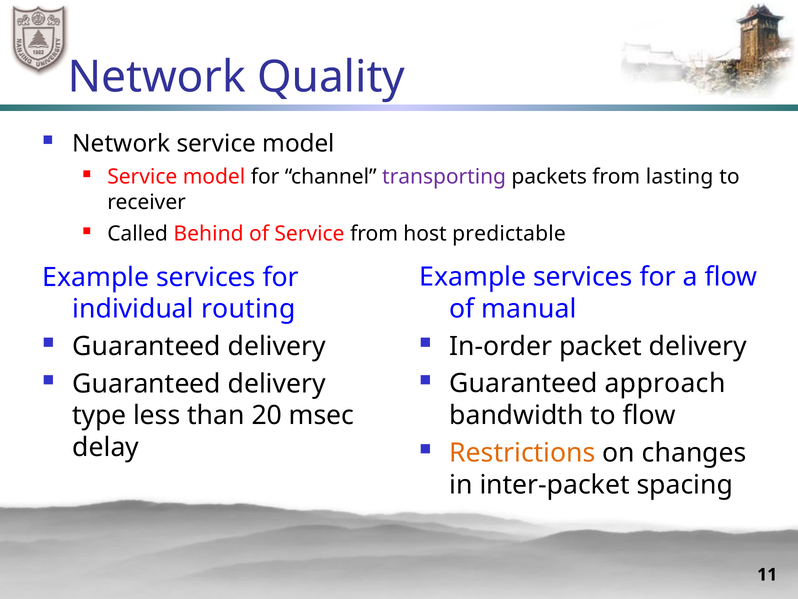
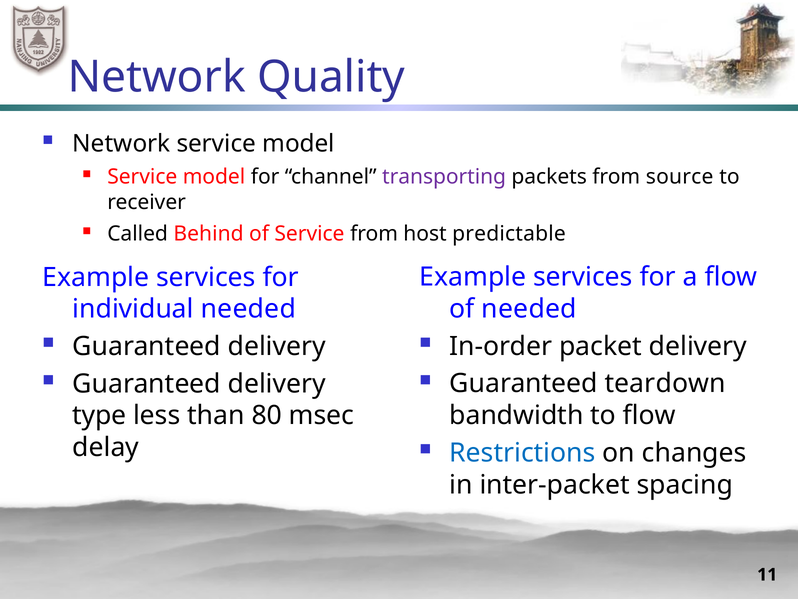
lasting: lasting -> source
individual routing: routing -> needed
of manual: manual -> needed
approach: approach -> teardown
20: 20 -> 80
Restrictions colour: orange -> blue
